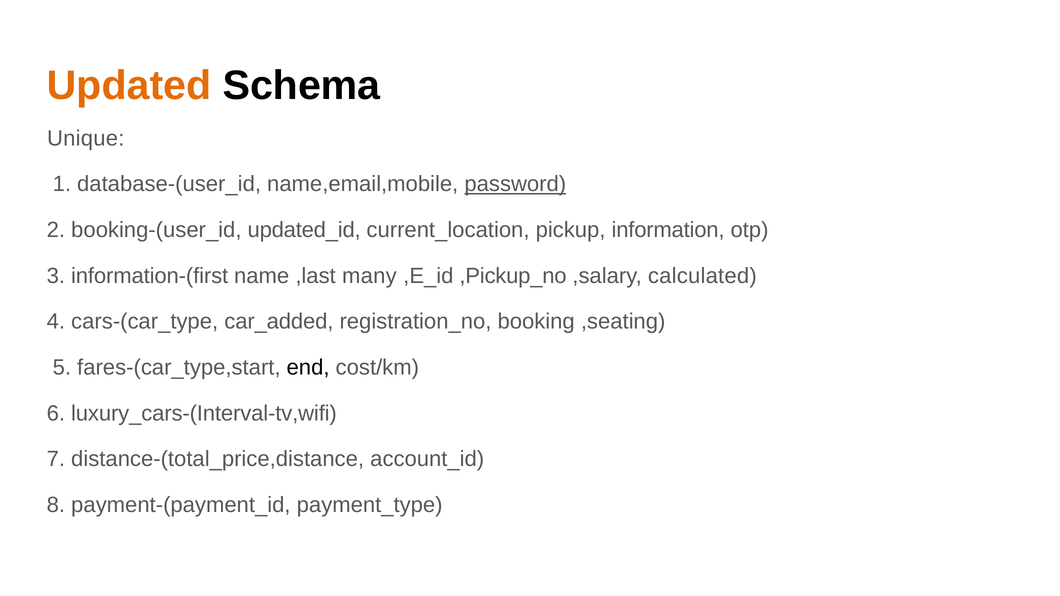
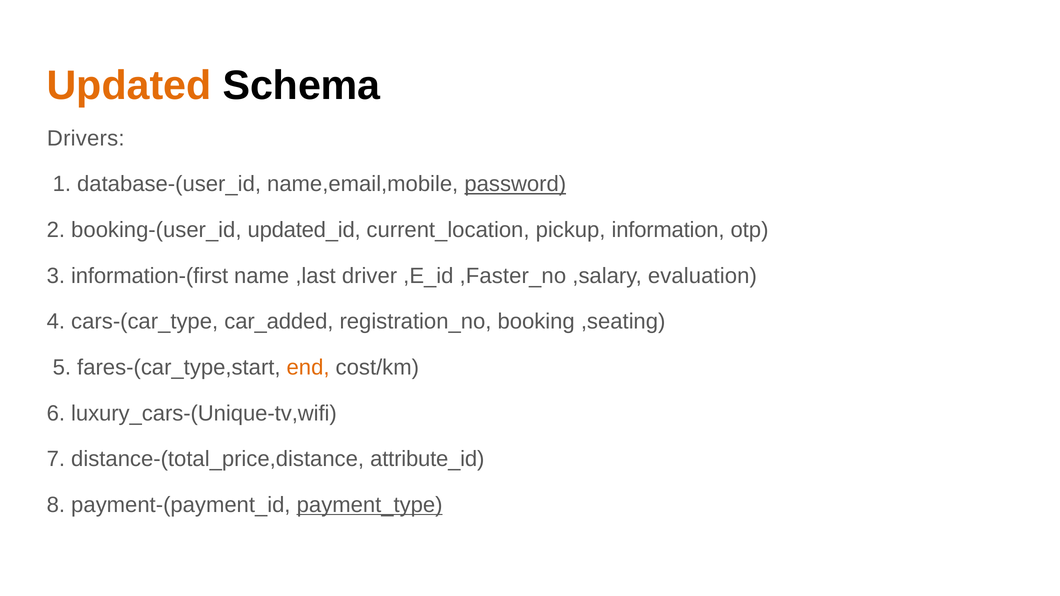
Unique: Unique -> Drivers
many: many -> driver
,Pickup_no: ,Pickup_no -> ,Faster_no
calculated: calculated -> evaluation
end colour: black -> orange
luxury_cars-(Interval-tv,wifi: luxury_cars-(Interval-tv,wifi -> luxury_cars-(Unique-tv,wifi
account_id: account_id -> attribute_id
payment_type underline: none -> present
